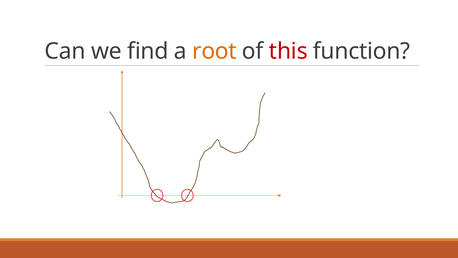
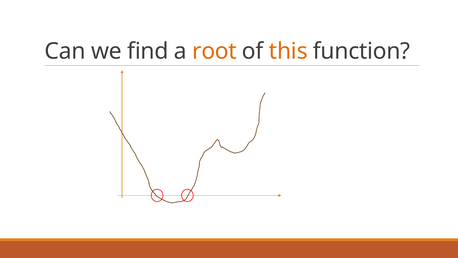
this colour: red -> orange
